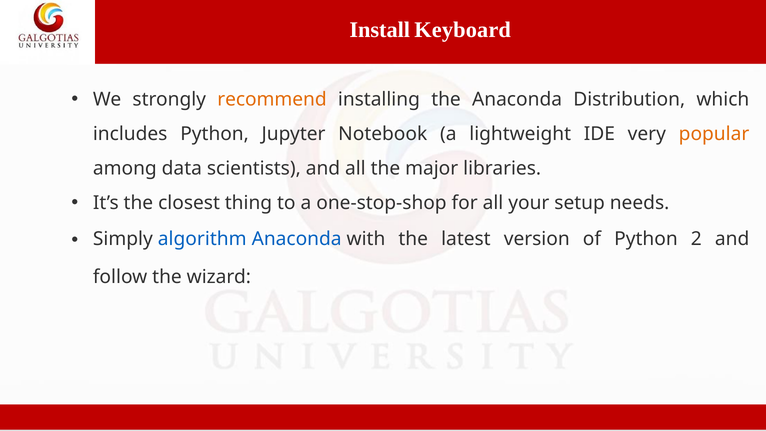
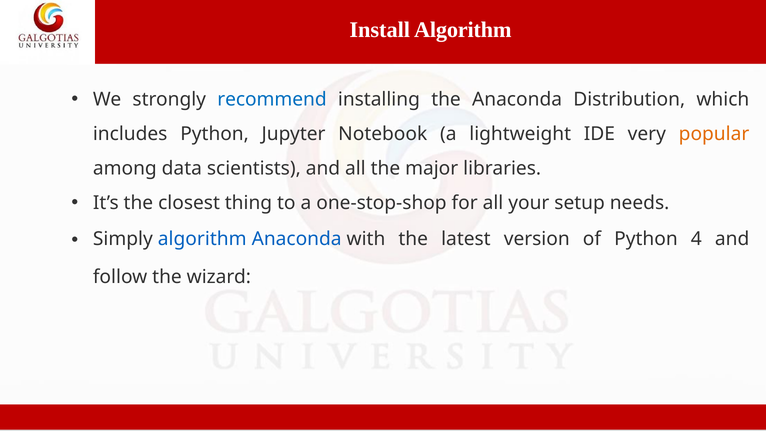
Install Keyboard: Keyboard -> Algorithm
recommend colour: orange -> blue
2: 2 -> 4
